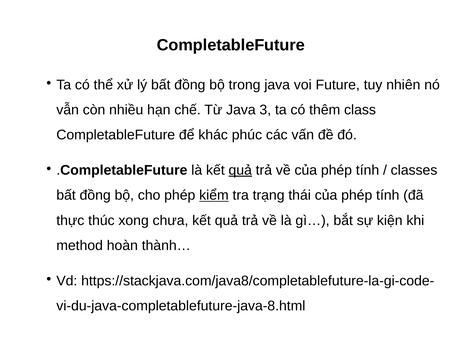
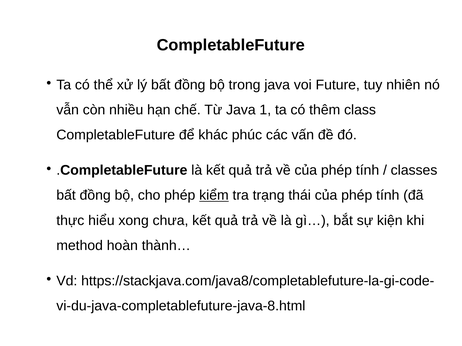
3: 3 -> 1
quả at (240, 170) underline: present -> none
thúc: thúc -> hiểu
